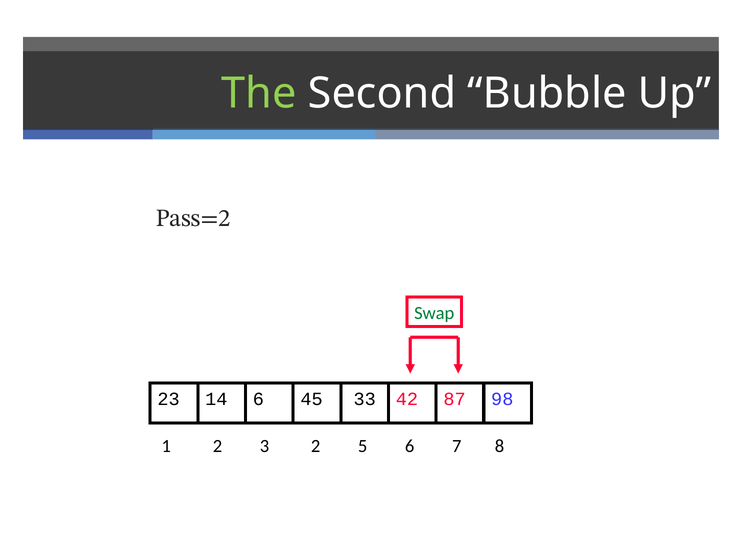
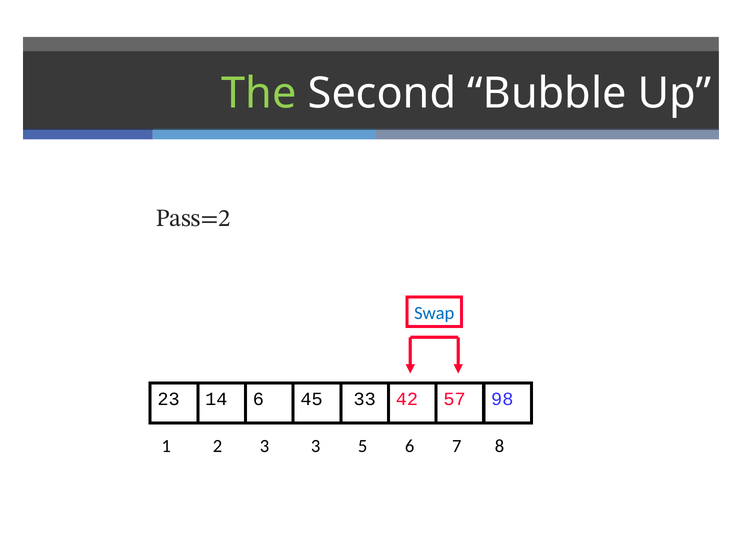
Swap colour: green -> blue
87: 87 -> 57
3 2: 2 -> 3
